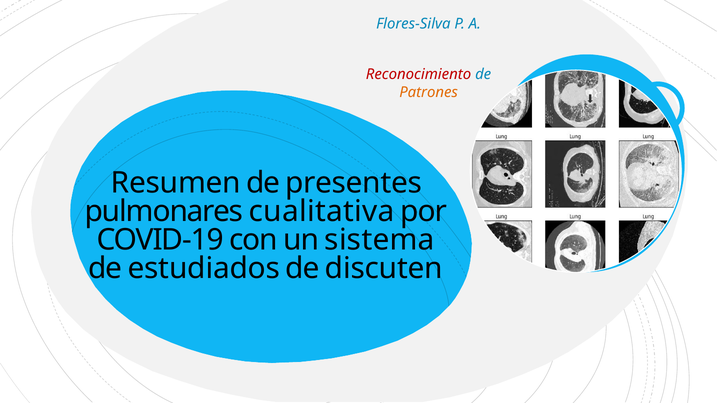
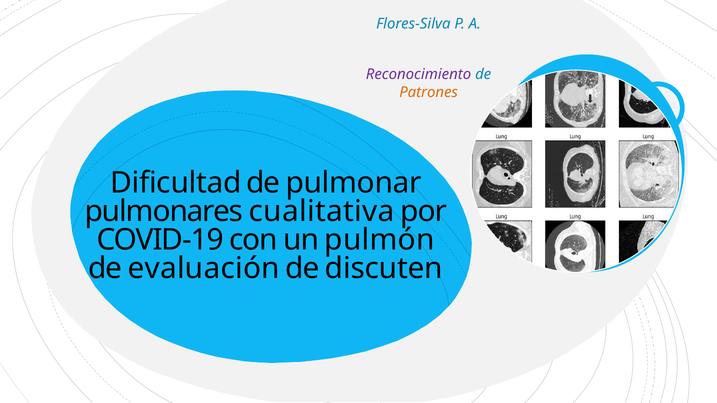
Reconocimiento colour: red -> purple
Resumen: Resumen -> Dificultad
presentes: presentes -> pulmonar
sistema: sistema -> pulmón
estudiados: estudiados -> evaluación
